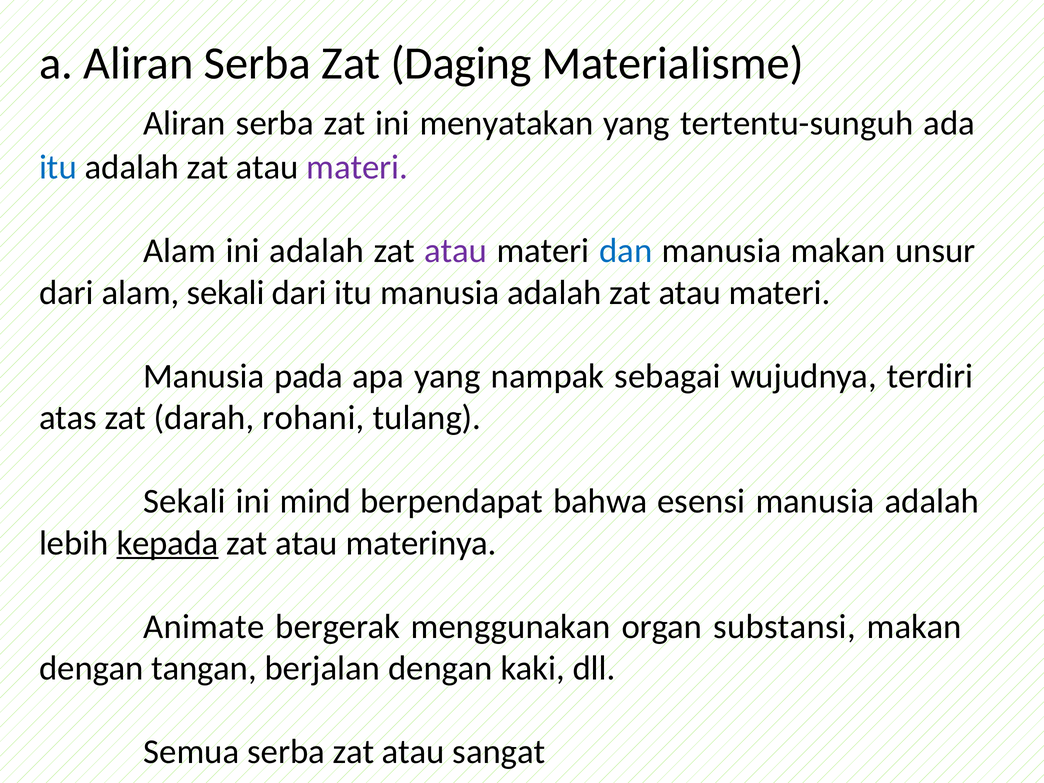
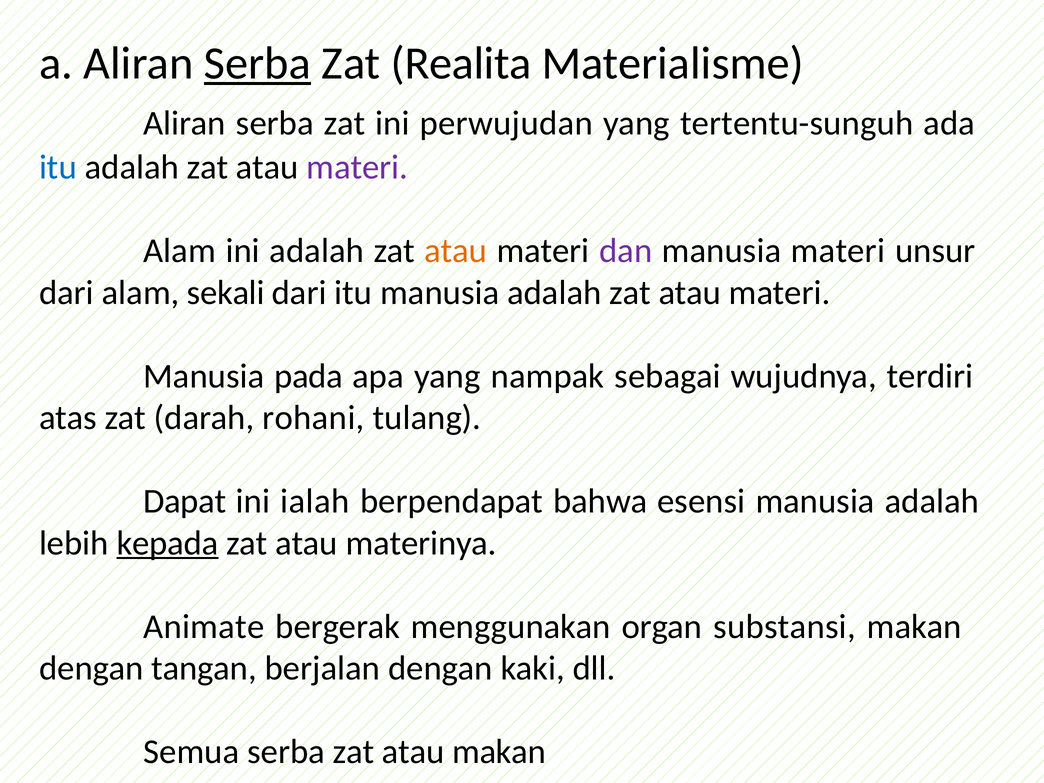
Serba at (257, 64) underline: none -> present
Daging: Daging -> Realita
menyatakan: menyatakan -> perwujudan
atau at (456, 251) colour: purple -> orange
dan colour: blue -> purple
manusia makan: makan -> materi
Sekali at (185, 501): Sekali -> Dapat
mind: mind -> ialah
atau sangat: sangat -> makan
